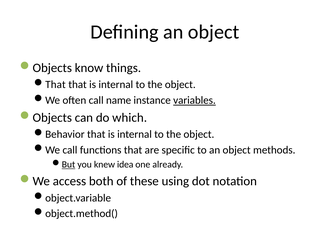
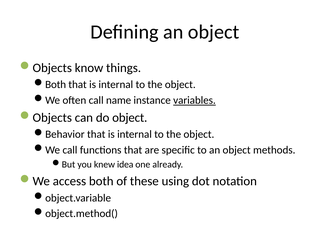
That at (56, 85): That -> Both
do which: which -> object
But underline: present -> none
